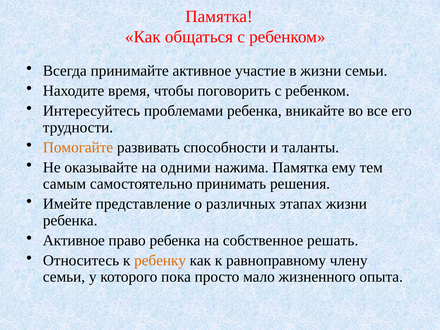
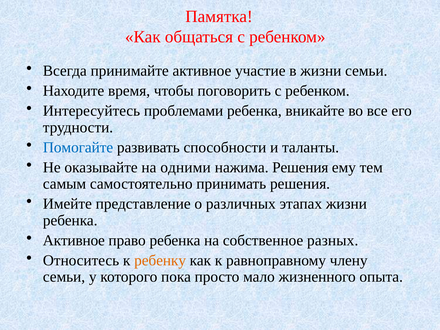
Помогайте colour: orange -> blue
нажима Памятка: Памятка -> Решения
решать: решать -> разных
